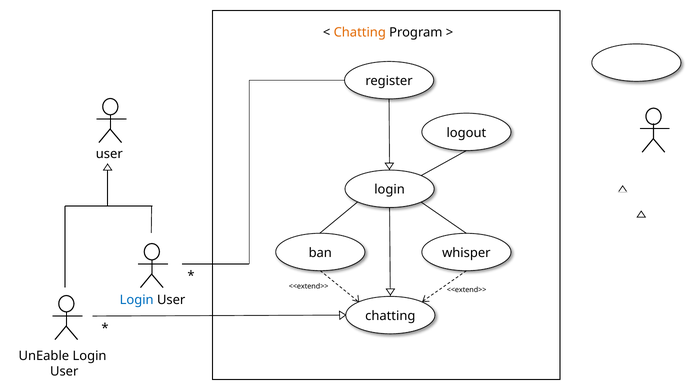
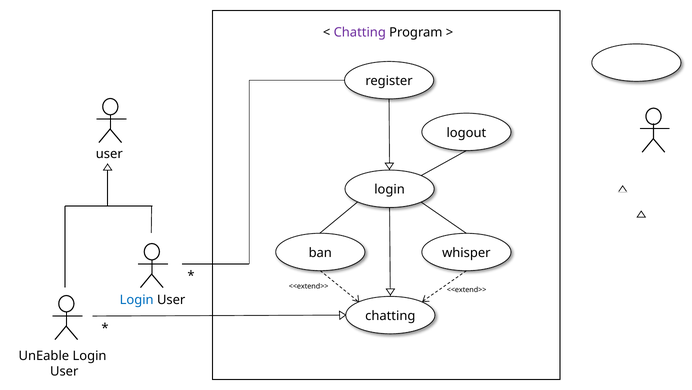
Chatting at (360, 32) colour: orange -> purple
